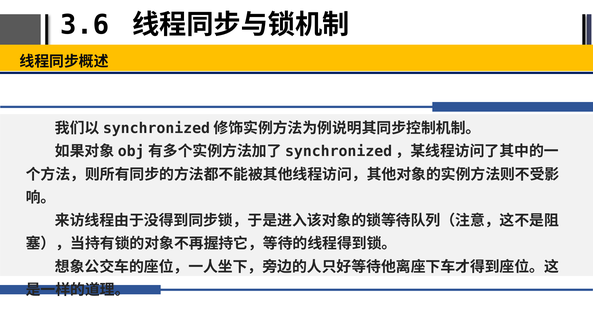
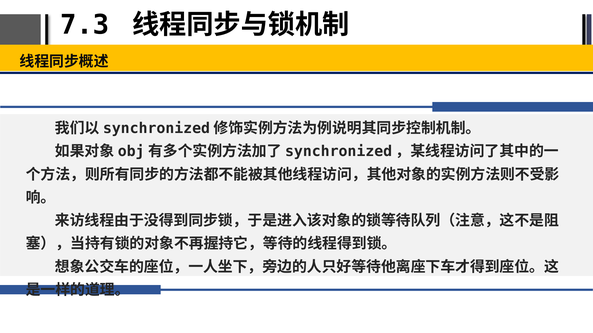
3.6: 3.6 -> 7.3
